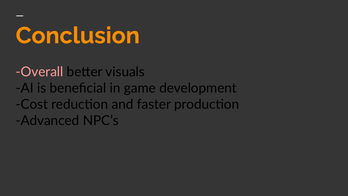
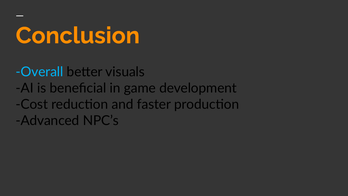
Overall colour: pink -> light blue
